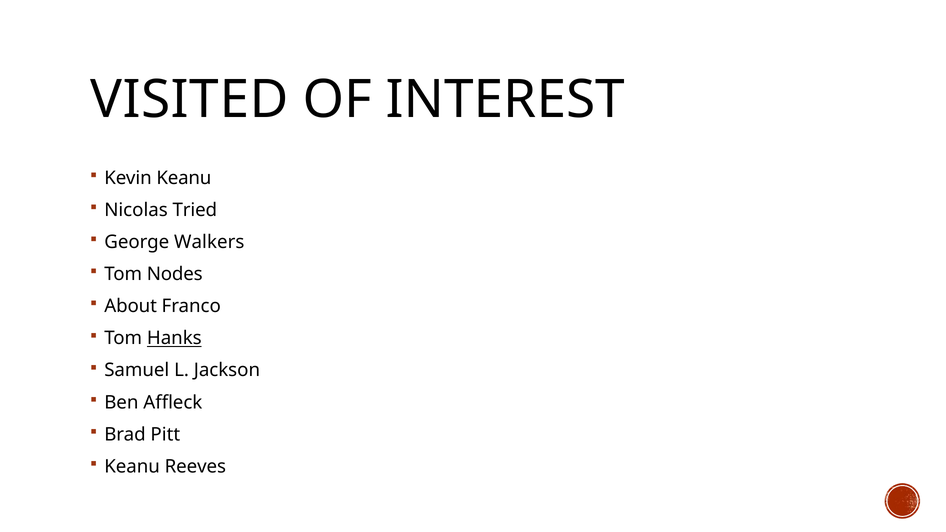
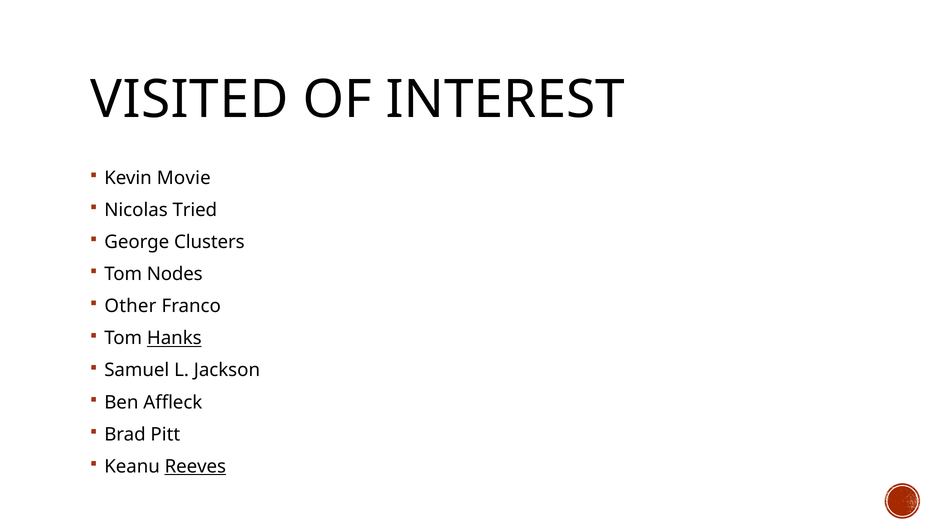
Kevin Keanu: Keanu -> Movie
Walkers: Walkers -> Clusters
About: About -> Other
Reeves underline: none -> present
